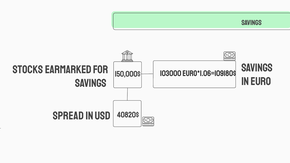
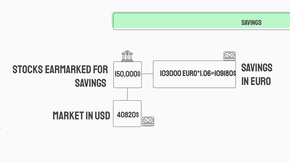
SPREAD: SPREAD -> MARKET
